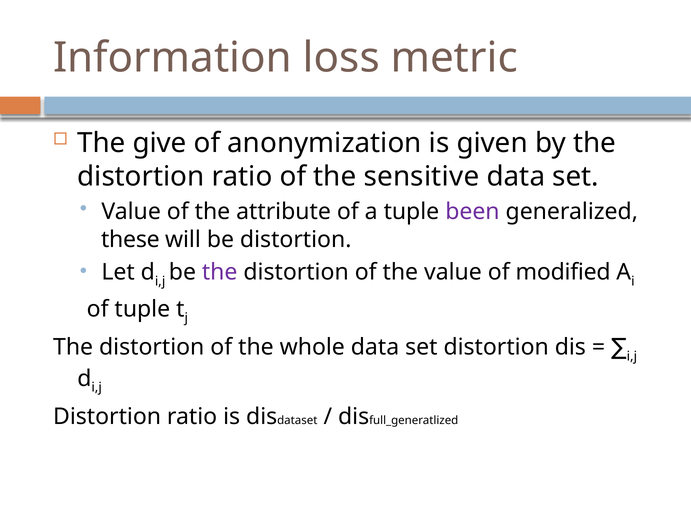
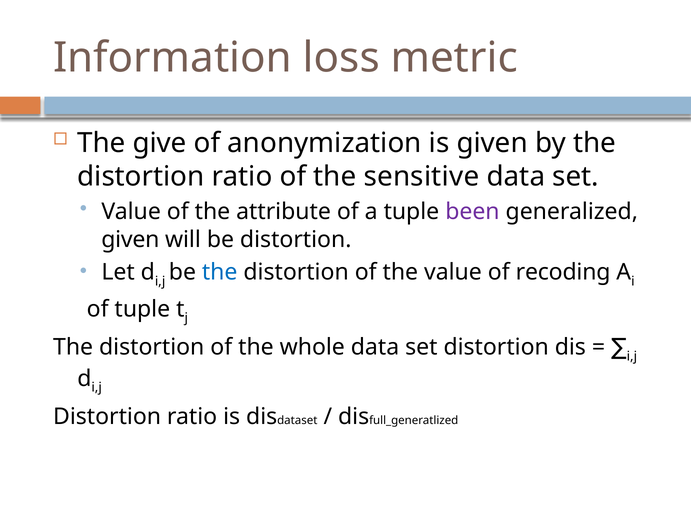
these at (130, 240): these -> given
the at (220, 272) colour: purple -> blue
modified: modified -> recoding
